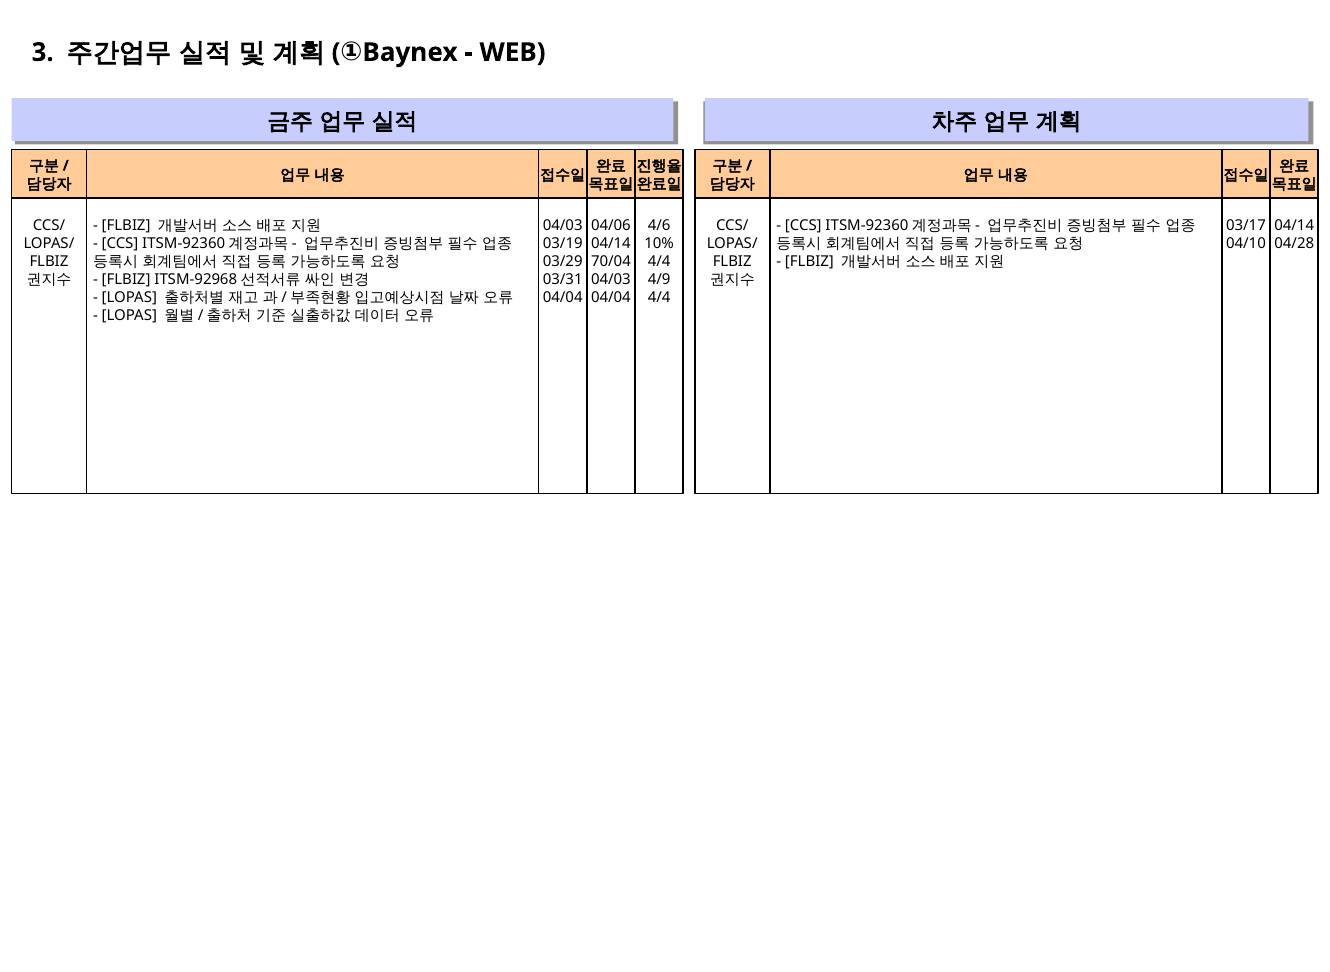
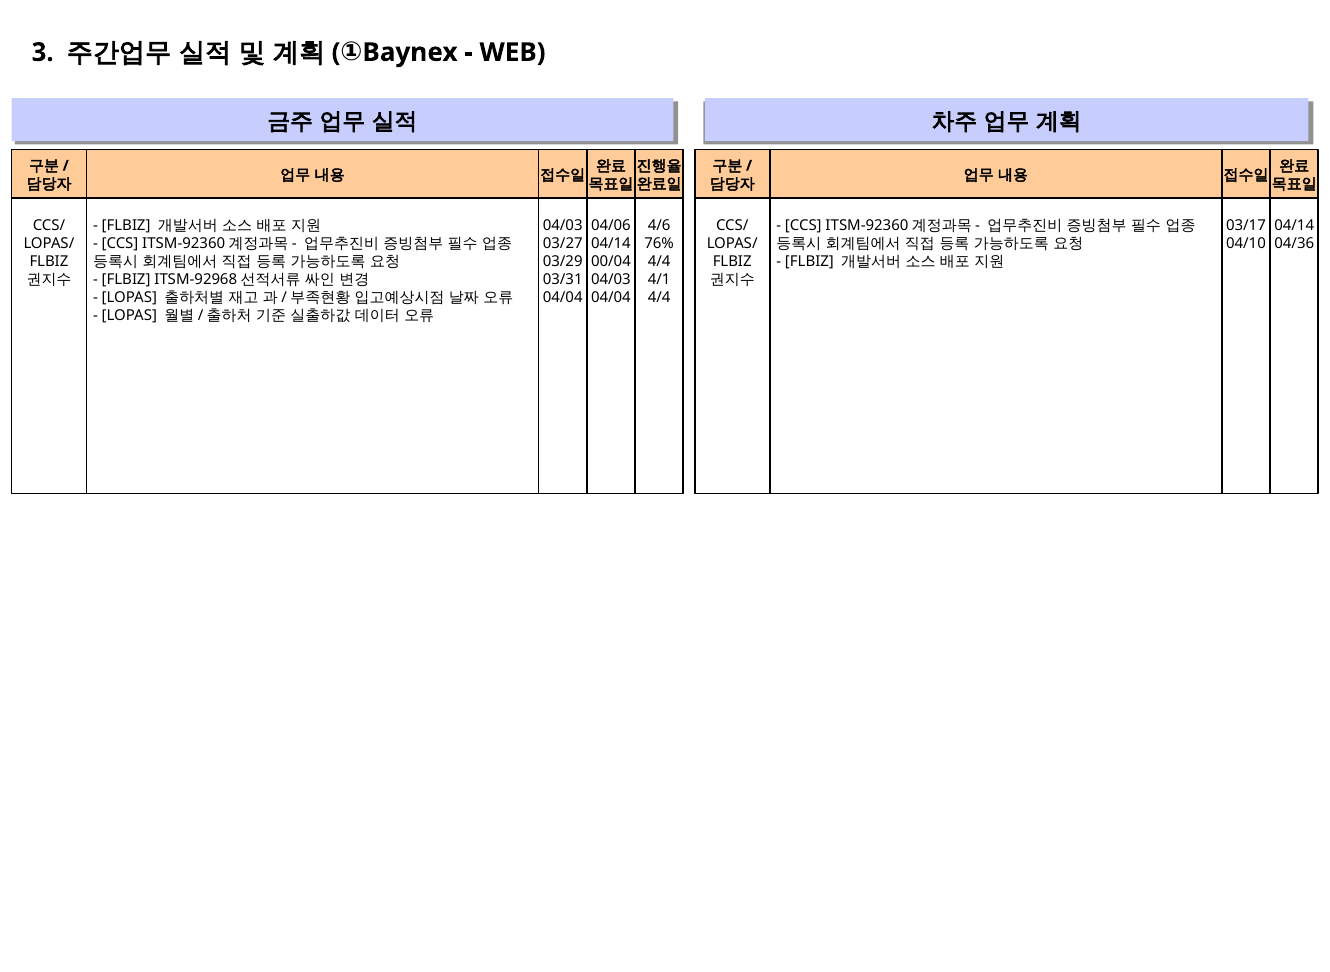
03/19: 03/19 -> 03/27
10%: 10% -> 76%
04/28: 04/28 -> 04/36
70/04: 70/04 -> 00/04
4/9: 4/9 -> 4/1
